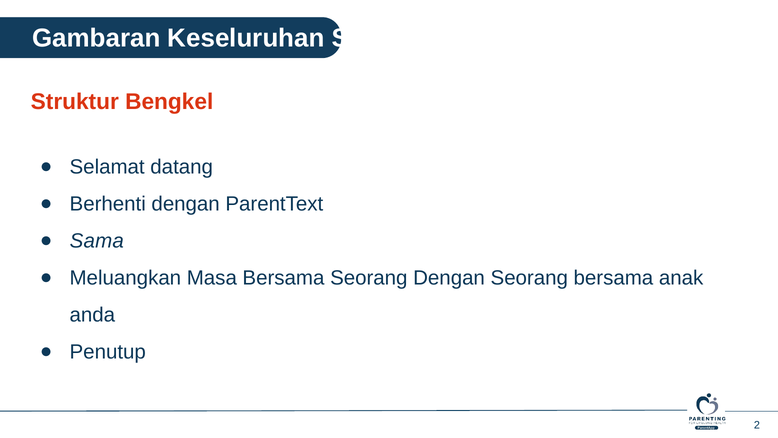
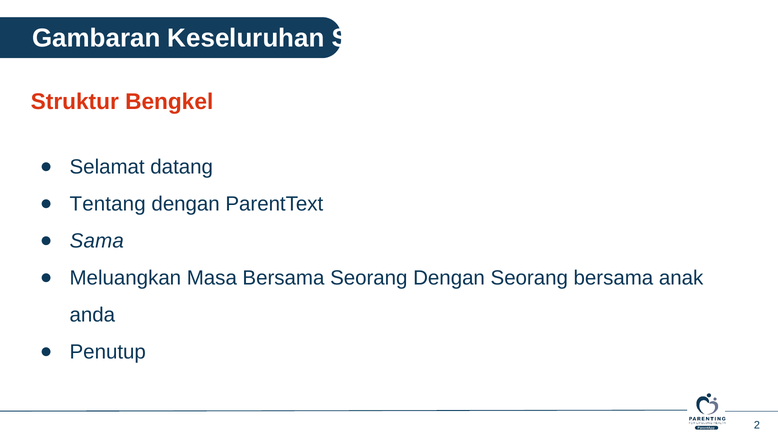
Berhenti: Berhenti -> Tentang
